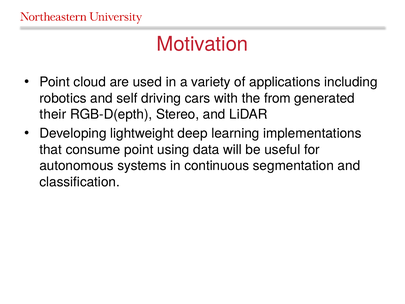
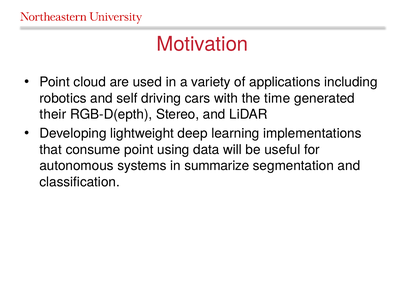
from: from -> time
continuous: continuous -> summarize
